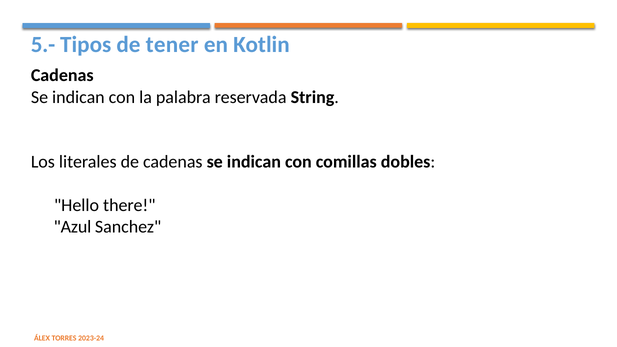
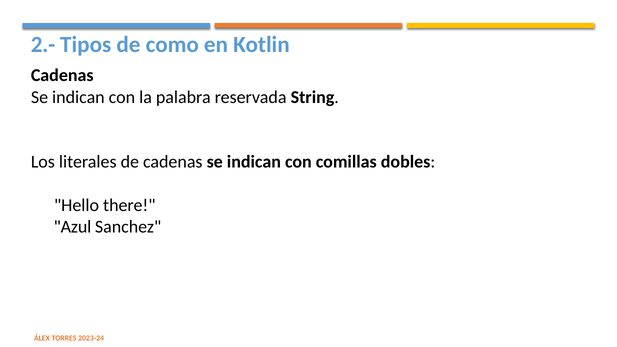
5.-: 5.- -> 2.-
tener: tener -> como
